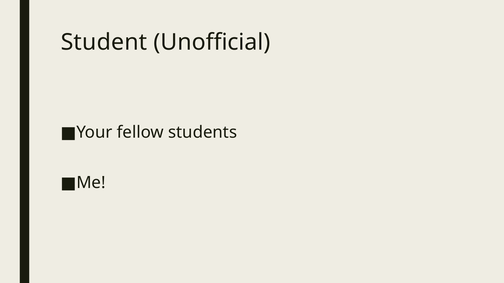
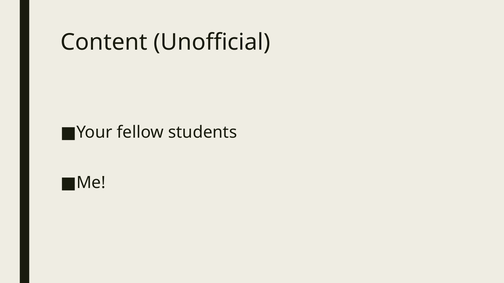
Student: Student -> Content
